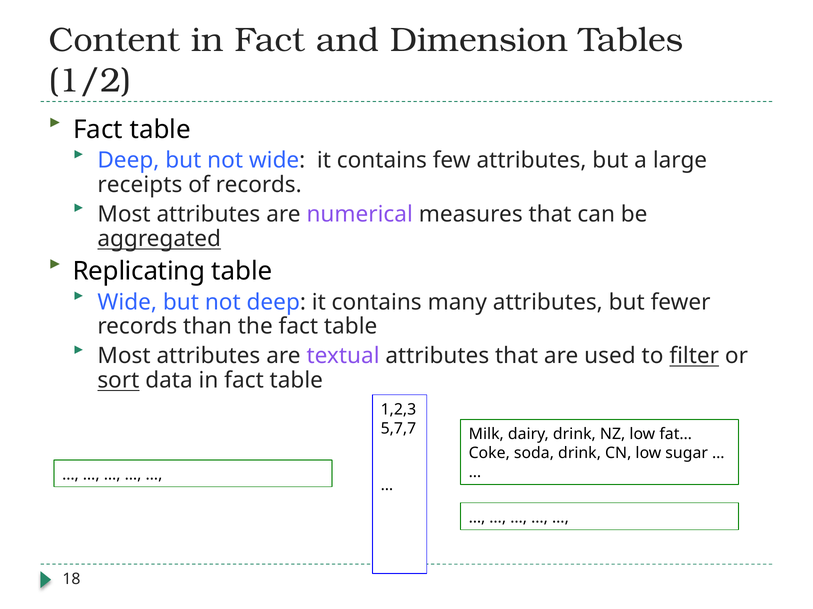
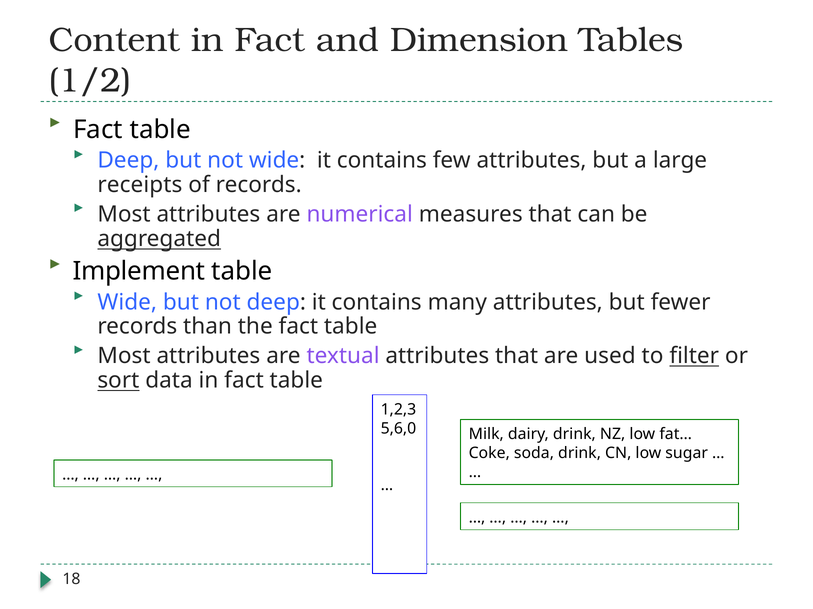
Replicating: Replicating -> Implement
5,7,7: 5,7,7 -> 5,6,0
